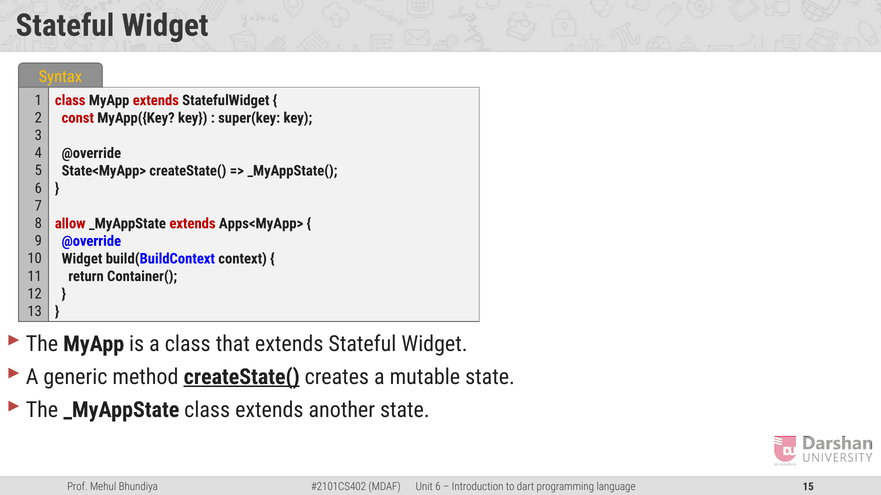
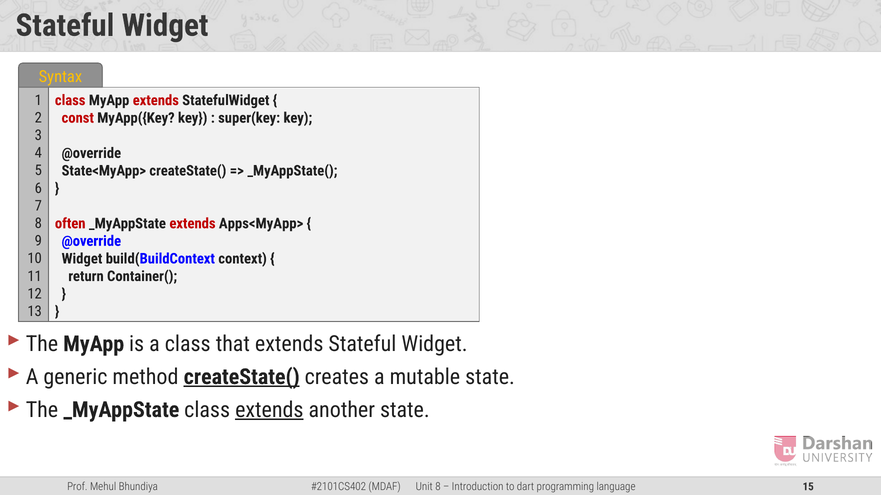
allow: allow -> often
extends at (269, 410) underline: none -> present
6 at (438, 487): 6 -> 8
